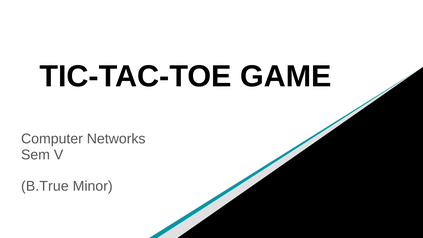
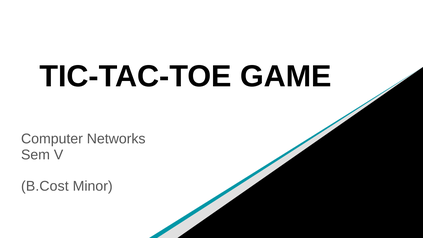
B.True: B.True -> B.Cost
